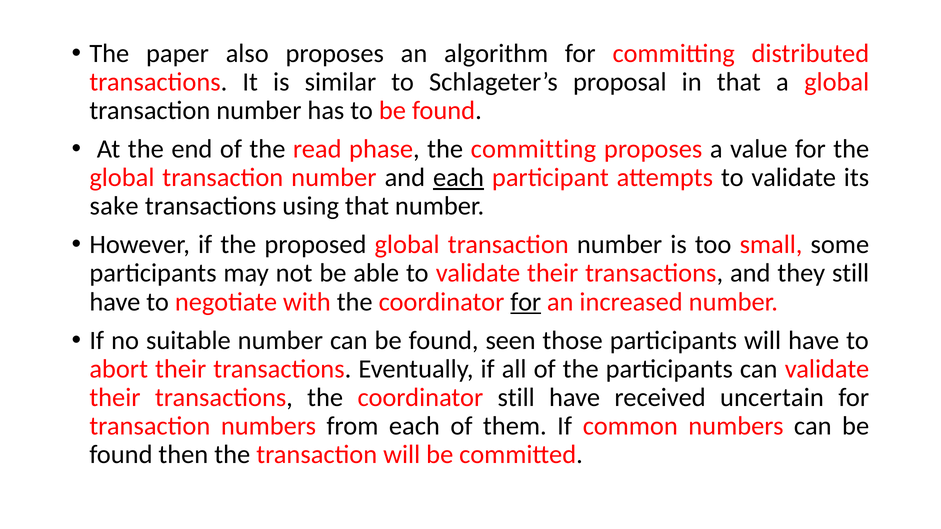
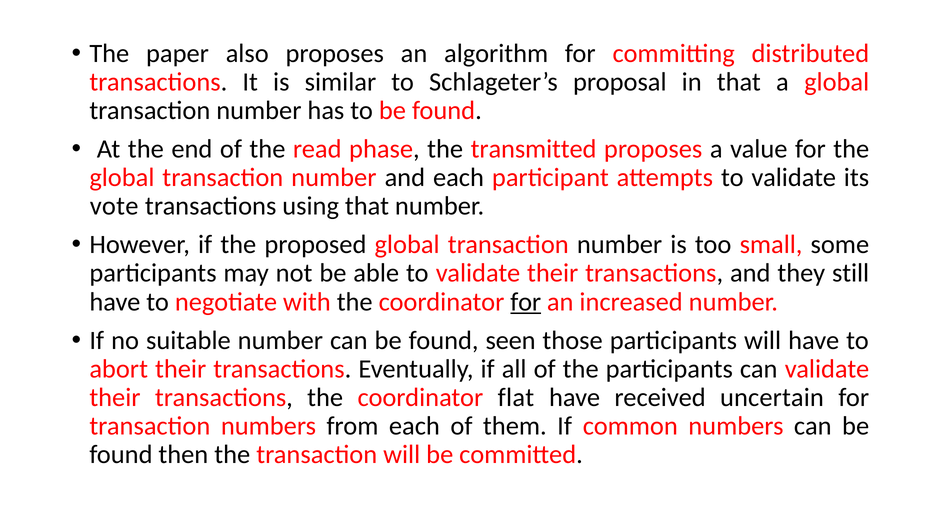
the committing: committing -> transmitted
each at (458, 178) underline: present -> none
sake: sake -> vote
coordinator still: still -> flat
